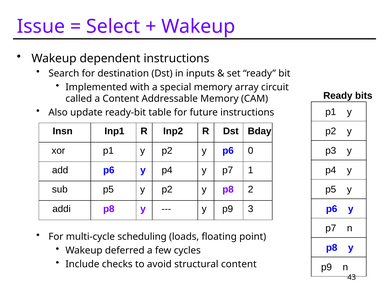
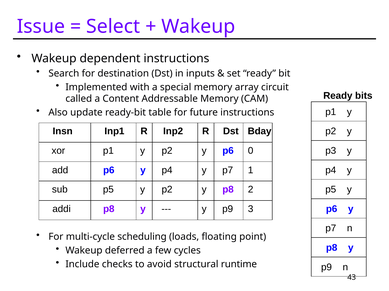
structural content: content -> runtime
